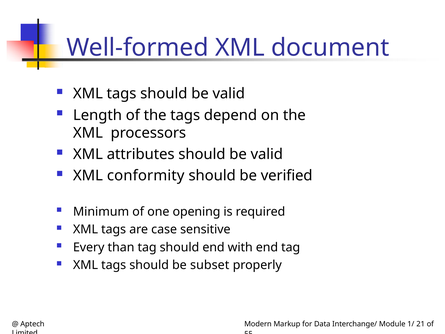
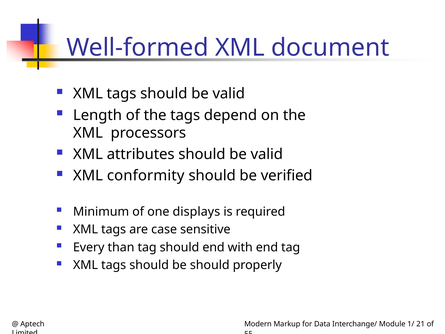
opening: opening -> displays
be subset: subset -> should
